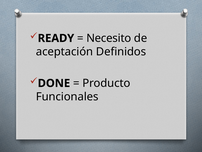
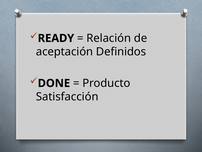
Necesito: Necesito -> Relación
Funcionales: Funcionales -> Satisfacción
